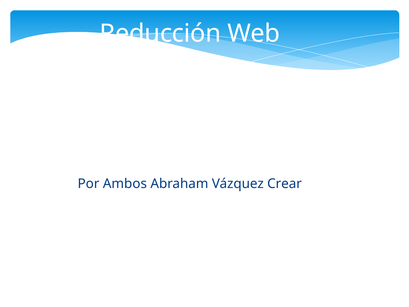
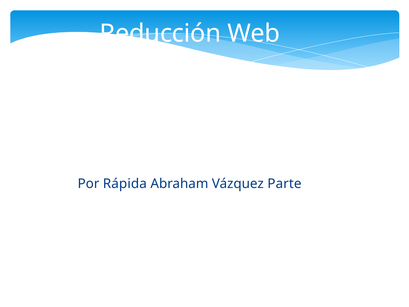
Ambos: Ambos -> Rápida
Crear: Crear -> Parte
